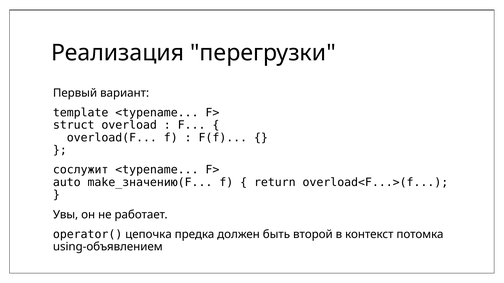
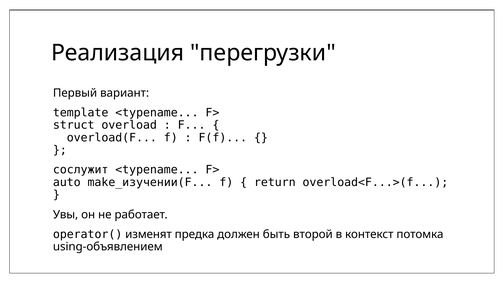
make_значению(F: make_значению(F -> make_изучении(F
цепочка: цепочка -> изменят
